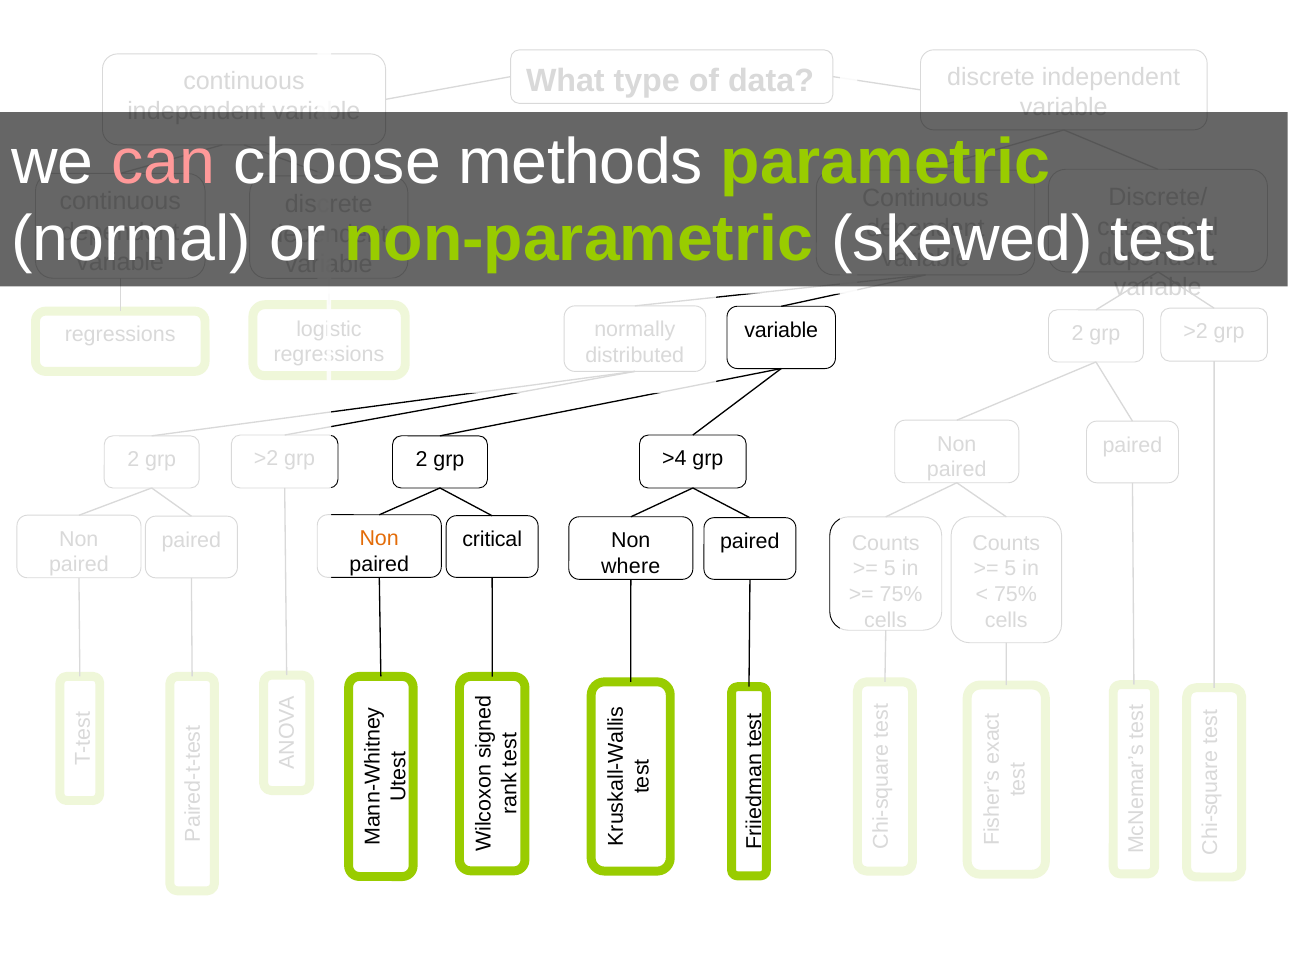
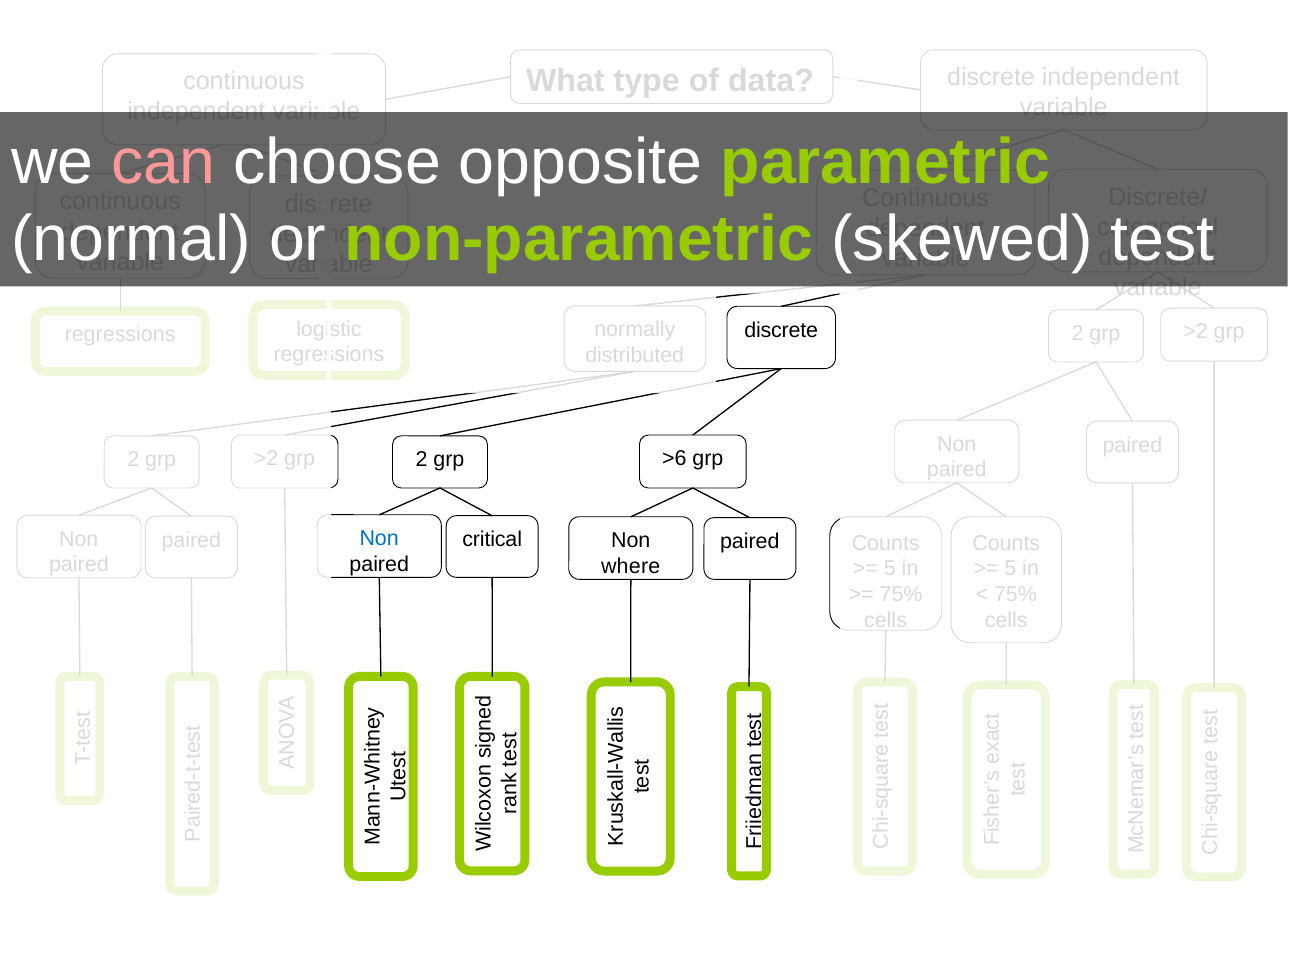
methods: methods -> opposite
variable at (781, 330): variable -> discrete
>4: >4 -> >6
Non at (379, 539) colour: orange -> blue
